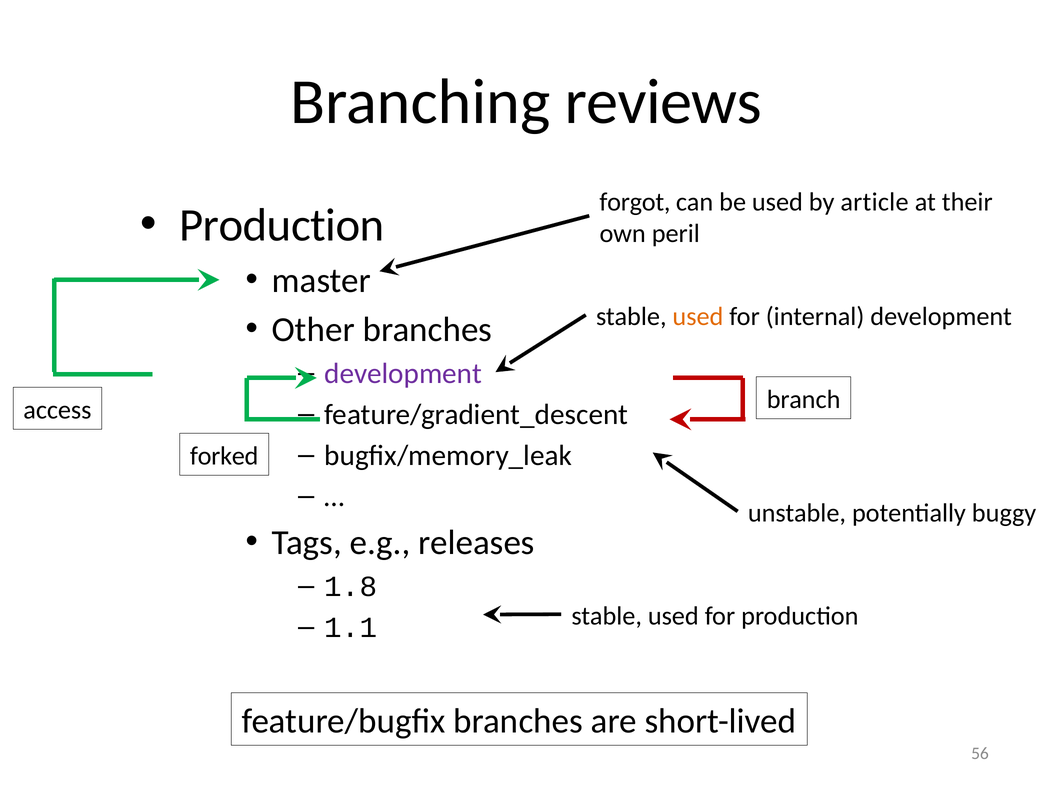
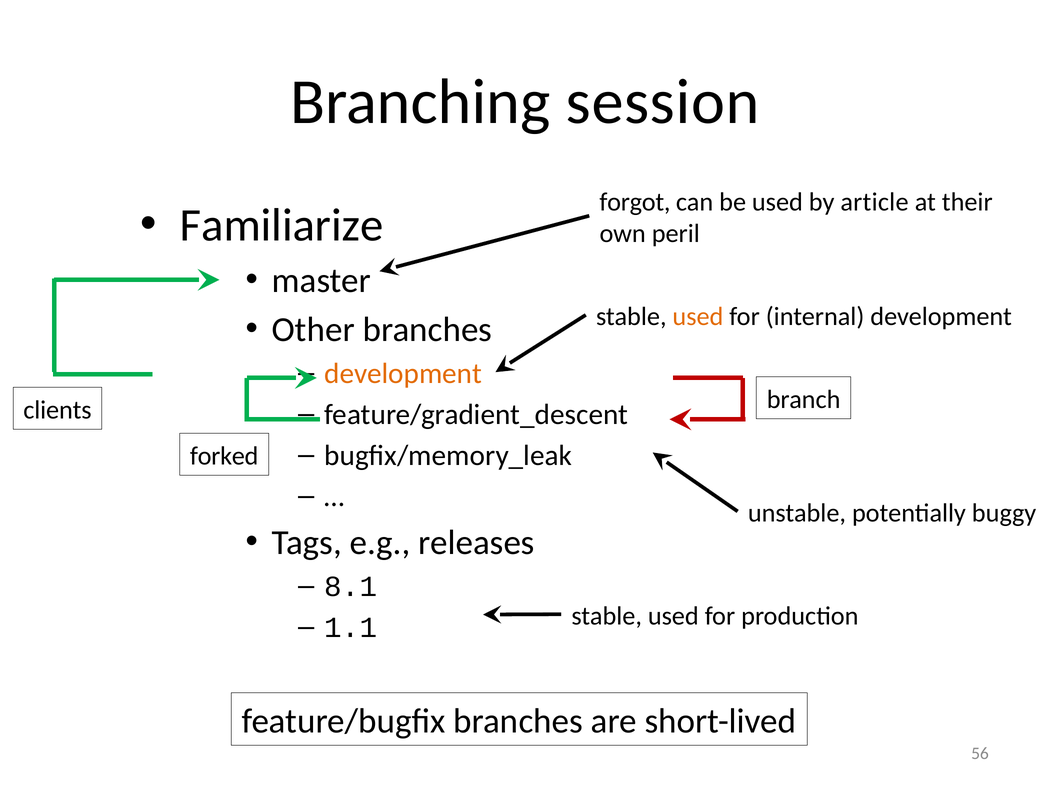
reviews: reviews -> session
Production at (282, 225): Production -> Familiarize
development at (403, 374) colour: purple -> orange
access: access -> clients
1.8: 1.8 -> 8.1
